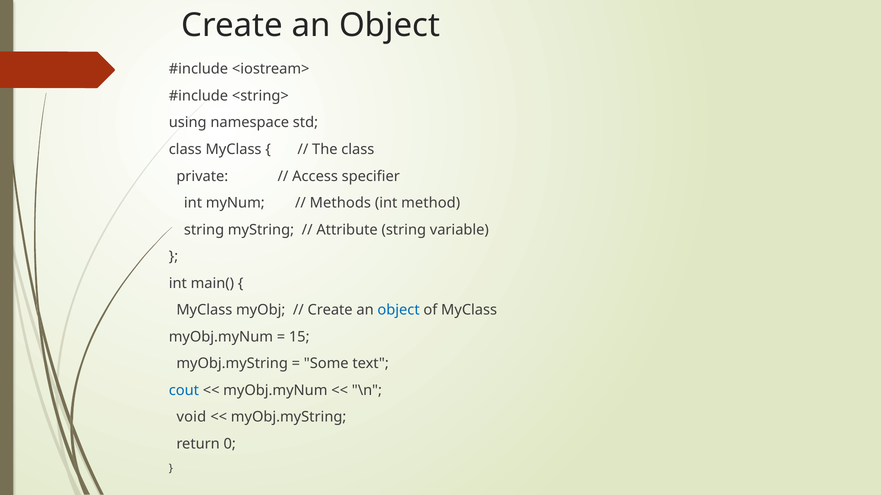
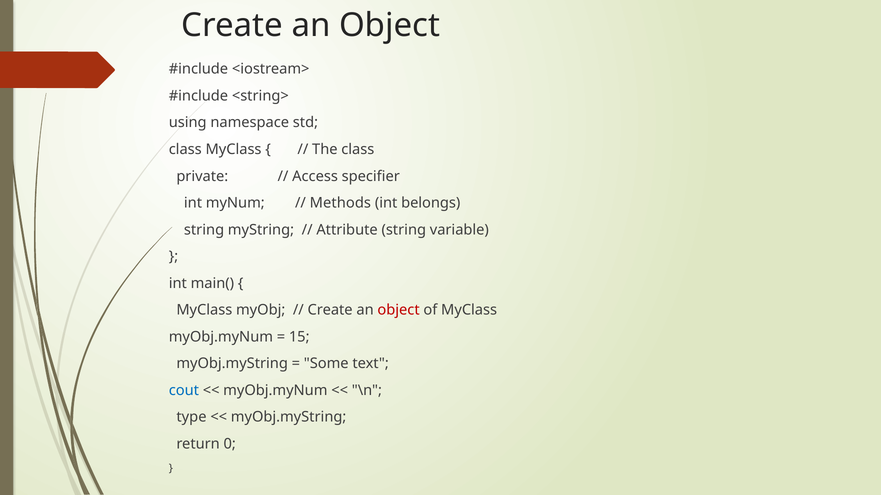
method: method -> belongs
object at (399, 310) colour: blue -> red
void: void -> type
